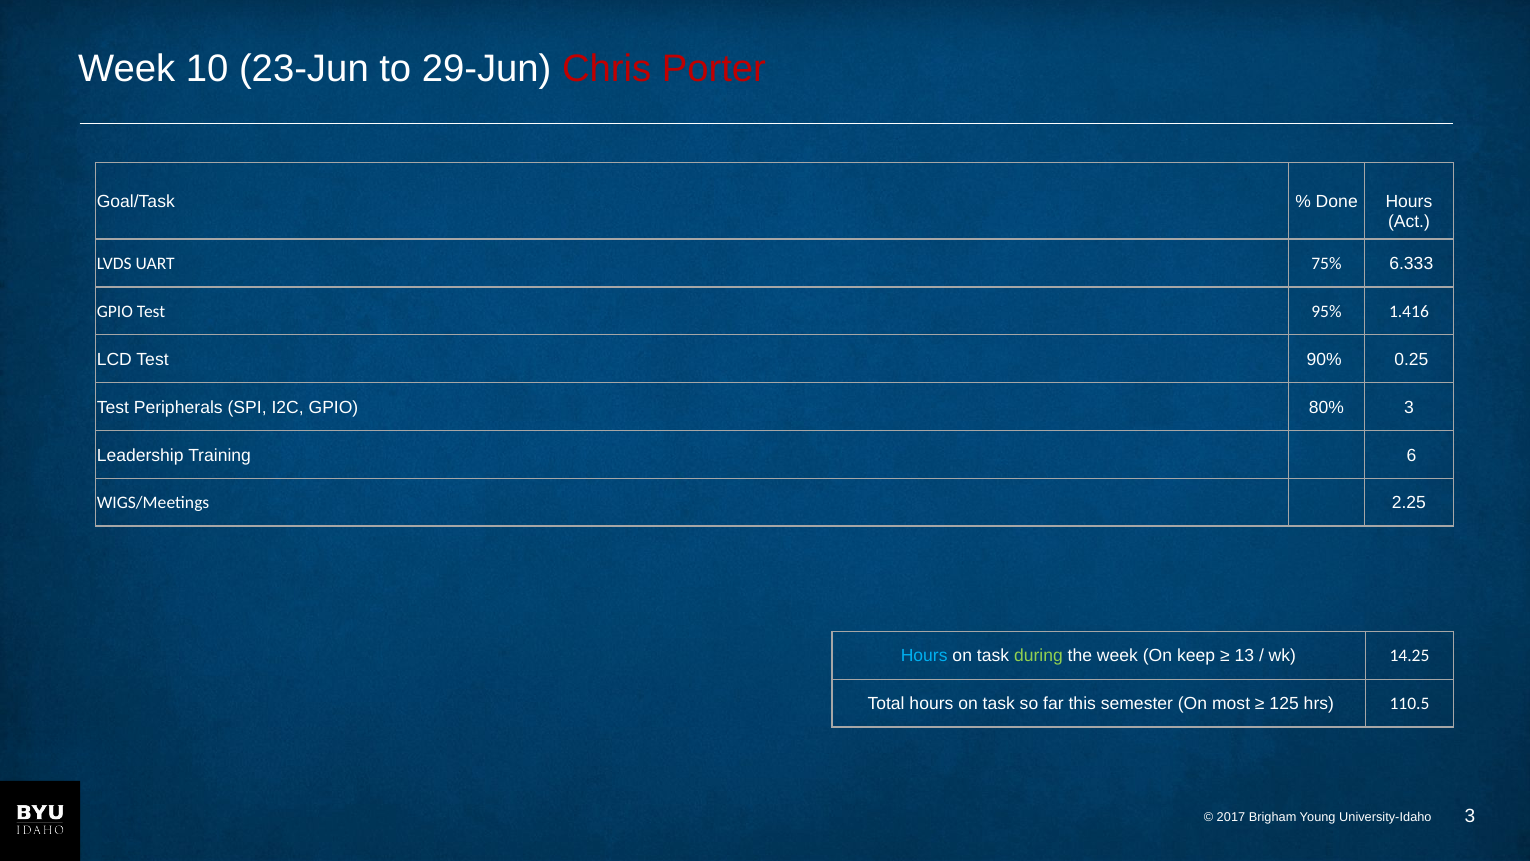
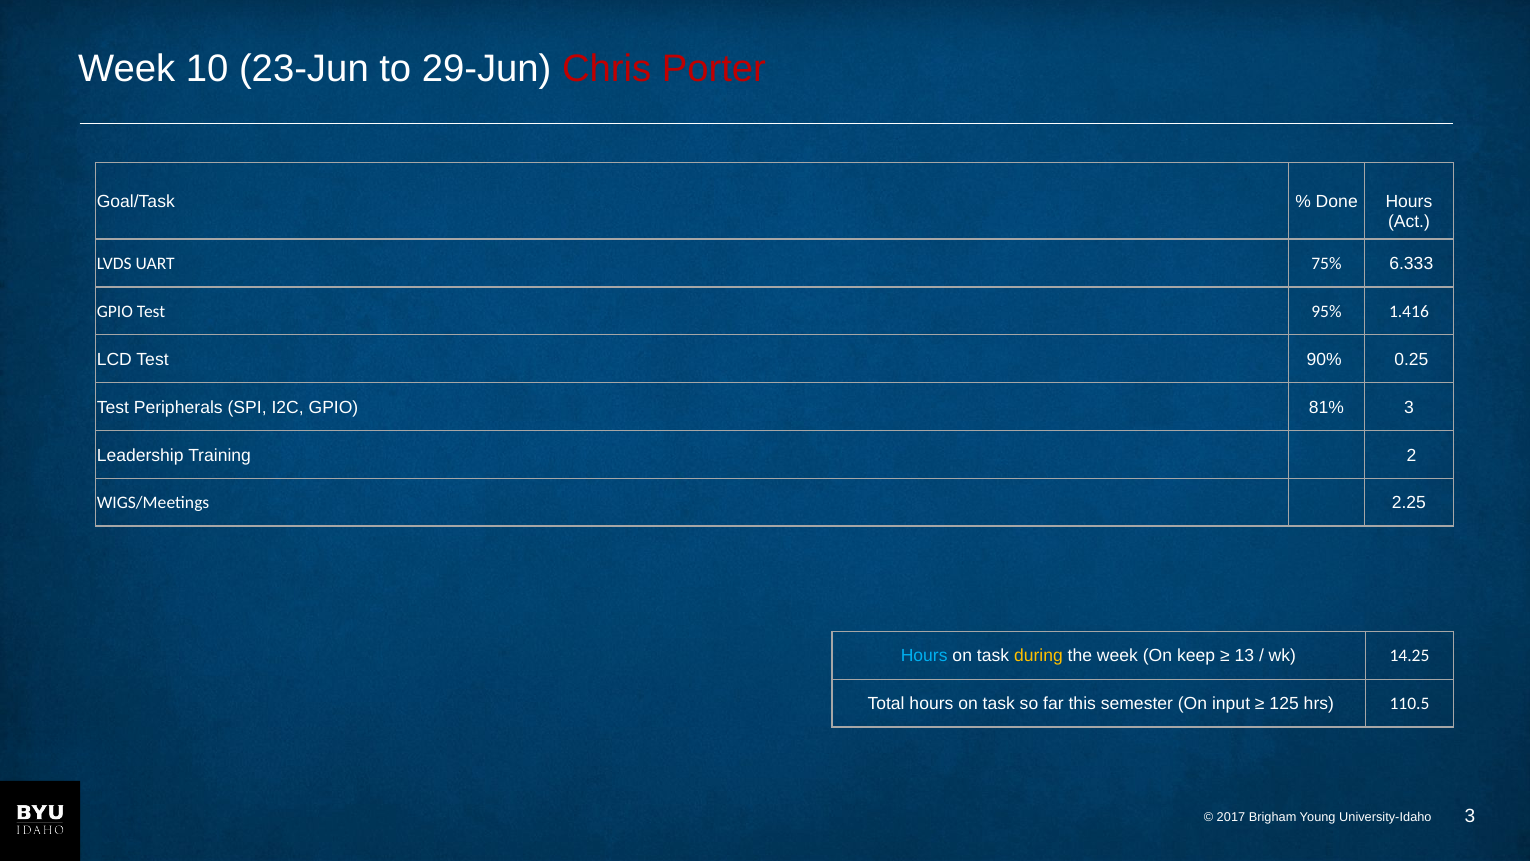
80%: 80% -> 81%
6: 6 -> 2
during colour: light green -> yellow
most: most -> input
